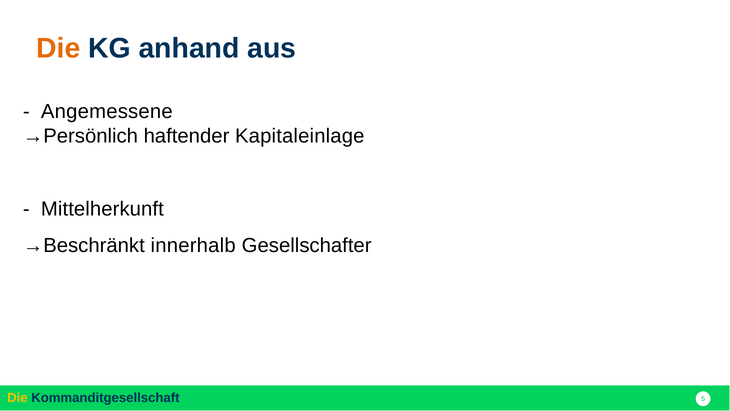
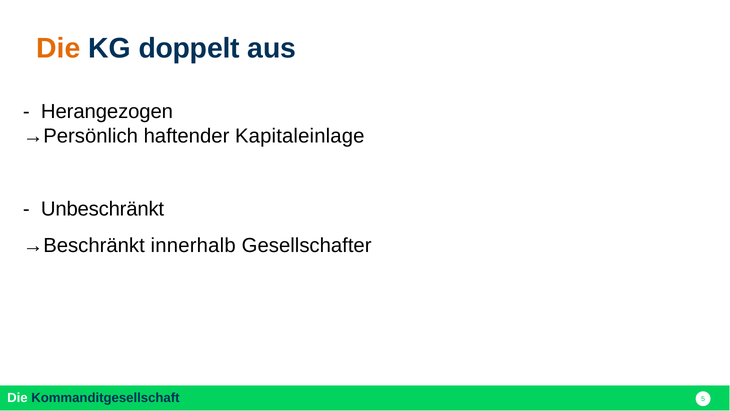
anhand: anhand -> doppelt
Angemessene: Angemessene -> Herangezogen
Mittelherkunft: Mittelherkunft -> Unbeschränkt
Die at (17, 398) colour: yellow -> white
